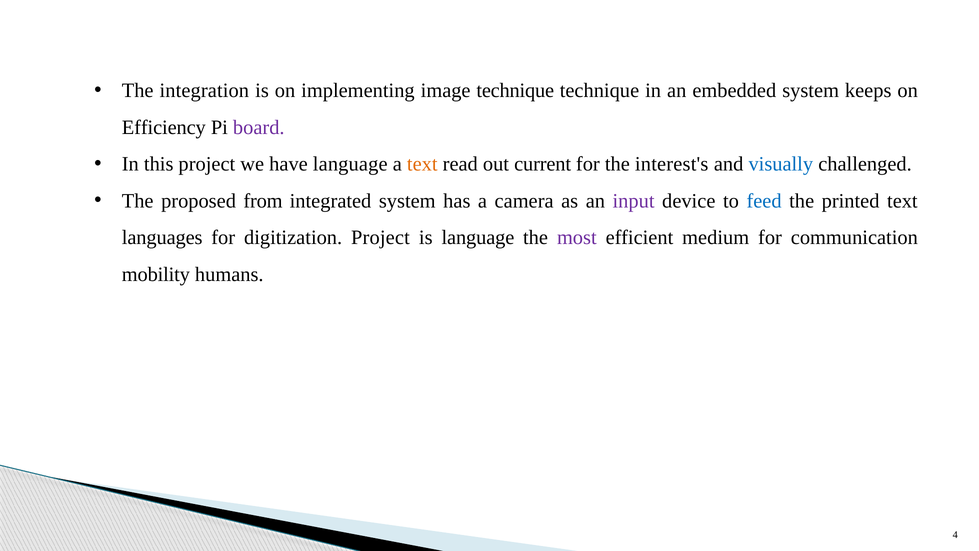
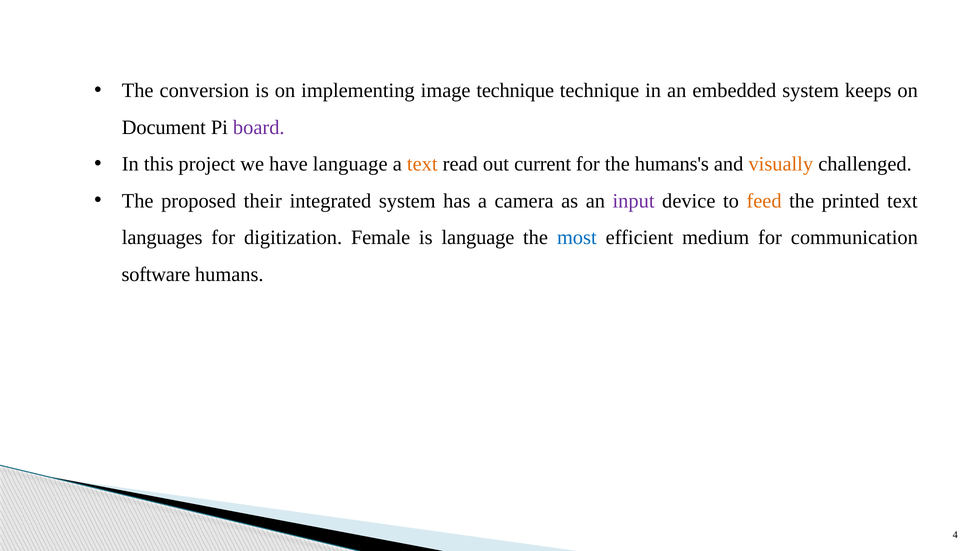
integration: integration -> conversion
Efficiency: Efficiency -> Document
interest's: interest's -> humans's
visually colour: blue -> orange
from: from -> their
feed colour: blue -> orange
digitization Project: Project -> Female
most colour: purple -> blue
mobility: mobility -> software
